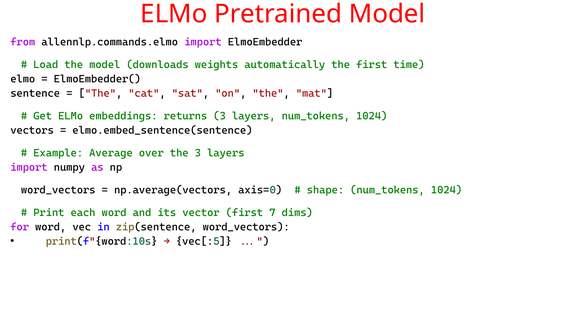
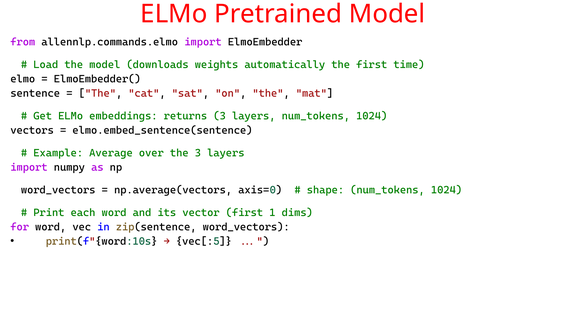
7: 7 -> 1
